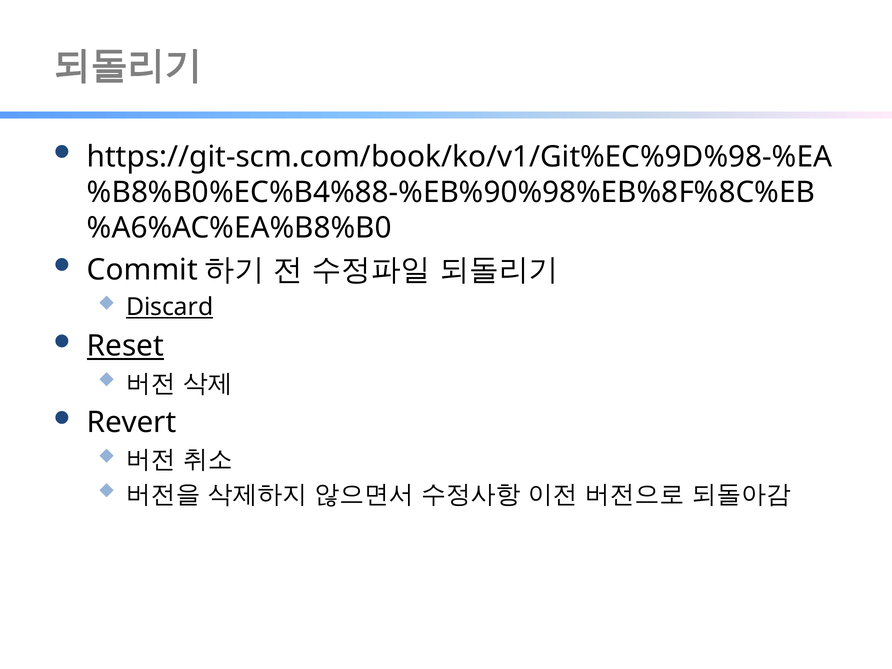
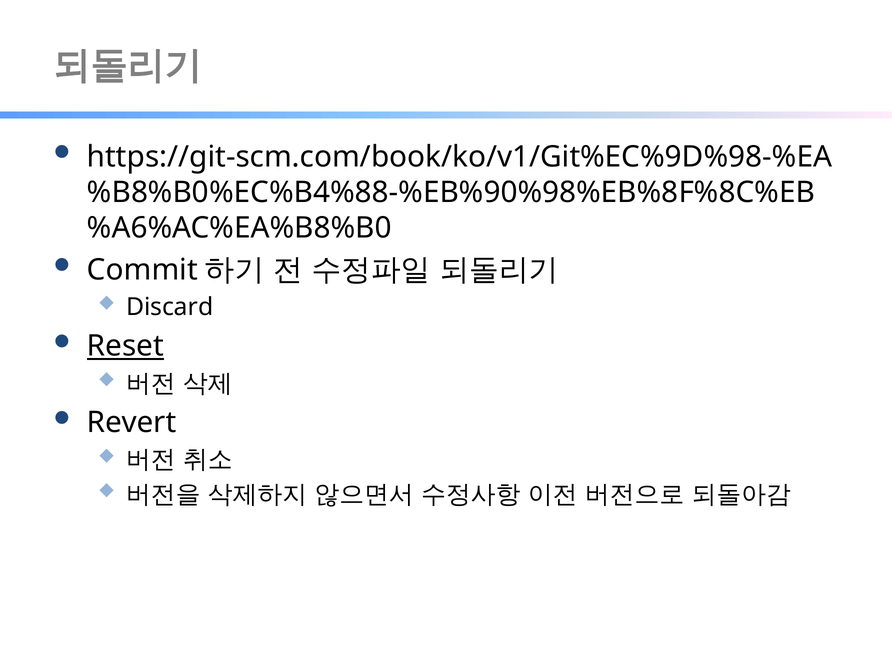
Discard underline: present -> none
